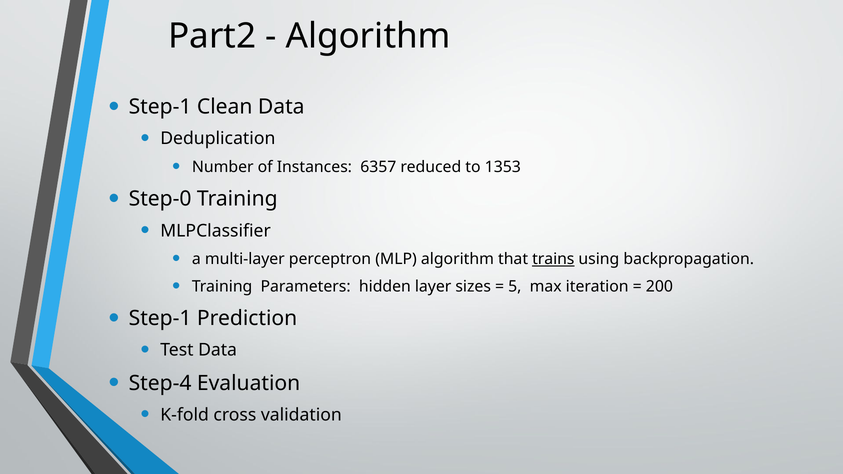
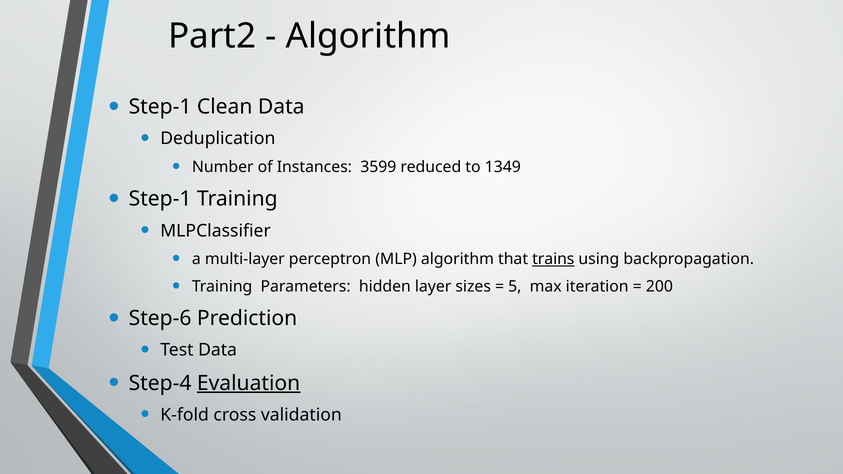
6357: 6357 -> 3599
1353: 1353 -> 1349
Step-0 at (160, 199): Step-0 -> Step-1
Step-1 at (160, 319): Step-1 -> Step-6
Evaluation underline: none -> present
